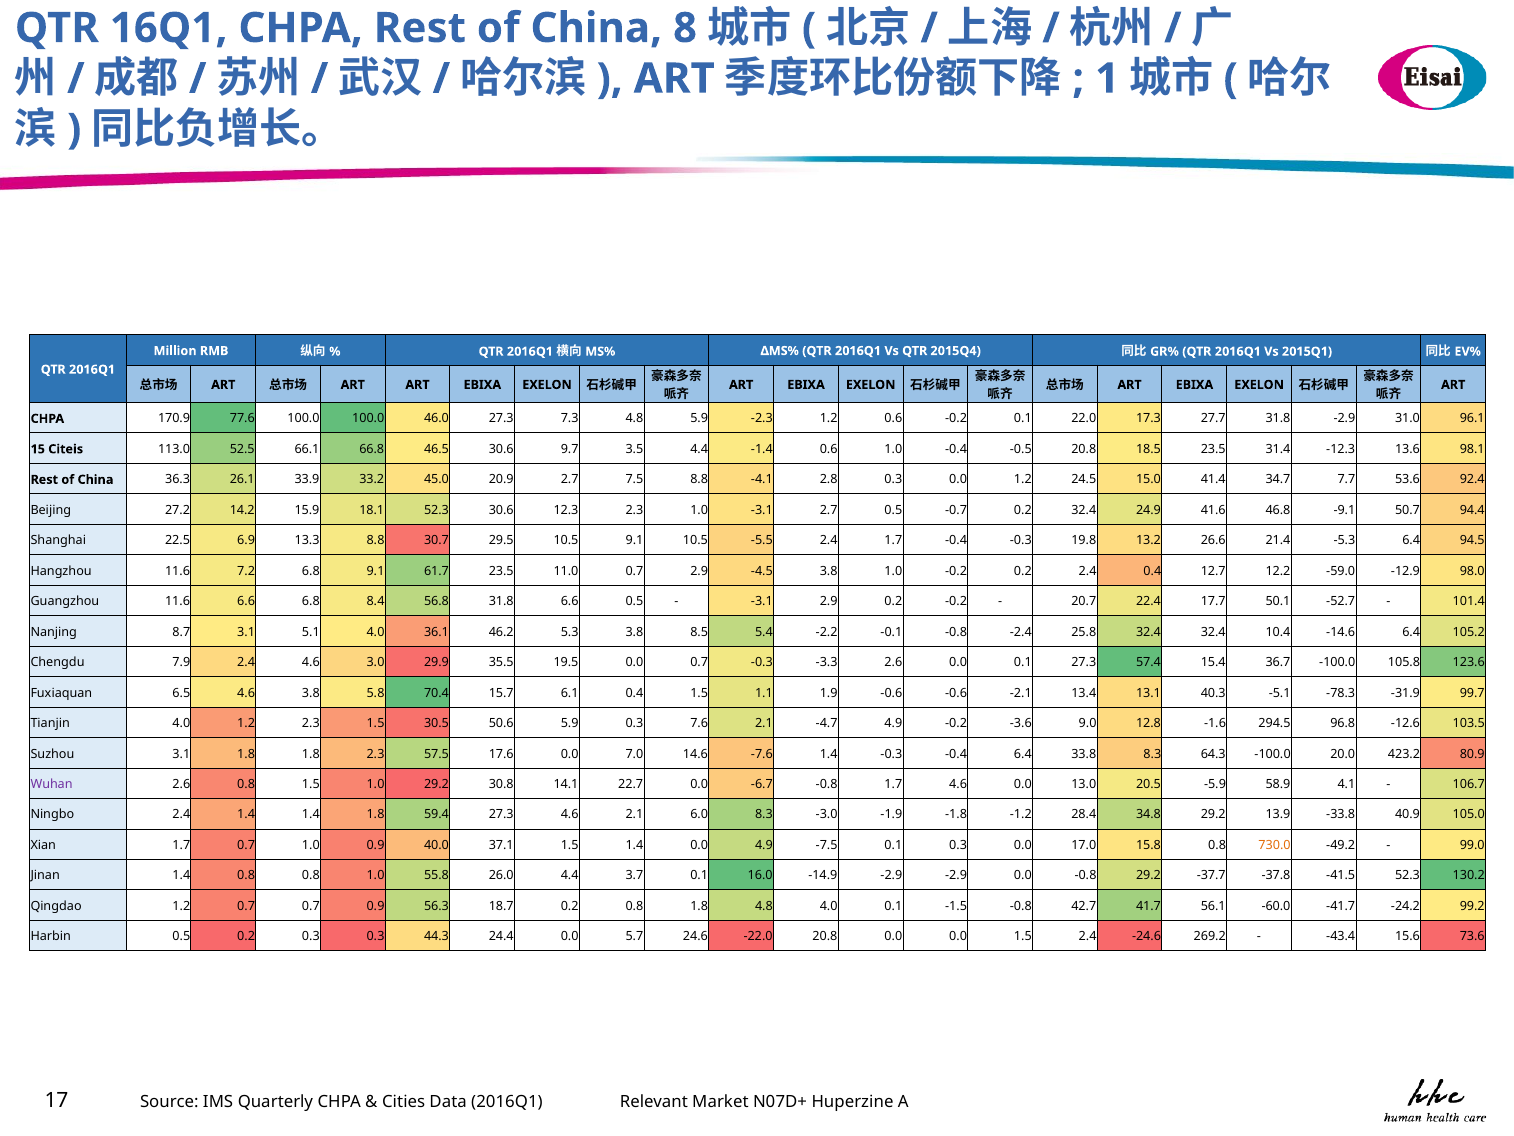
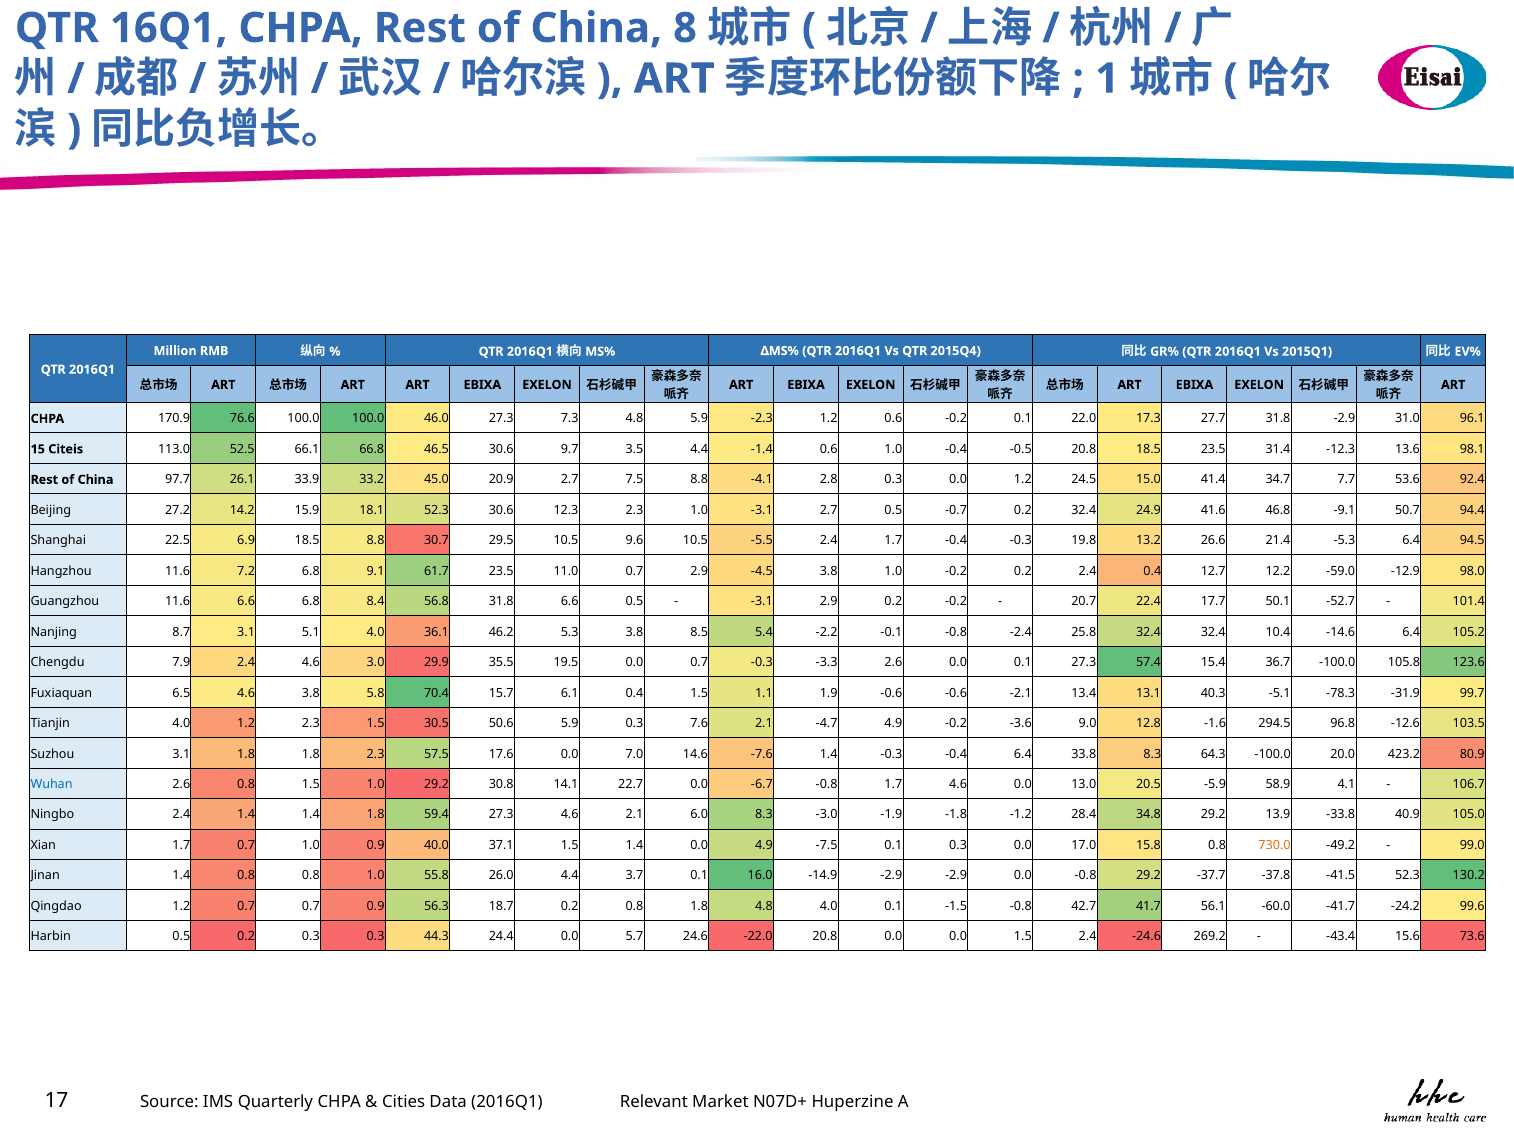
77.6: 77.6 -> 76.6
36.3: 36.3 -> 97.7
6.9 13.3: 13.3 -> 18.5
10.5 9.1: 9.1 -> 9.6
Wuhan colour: purple -> blue
99.2: 99.2 -> 99.6
